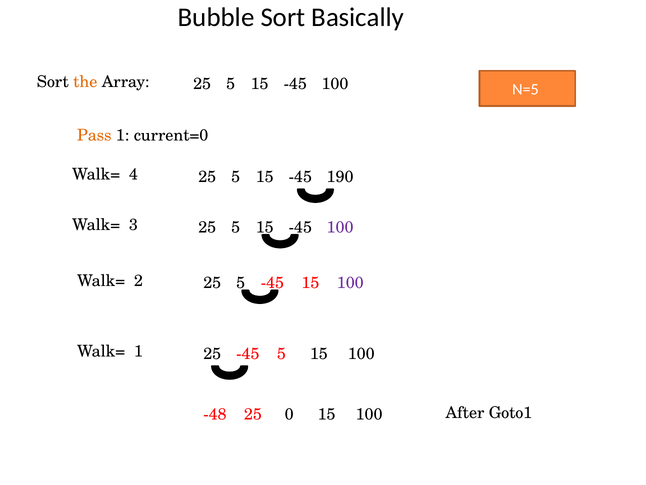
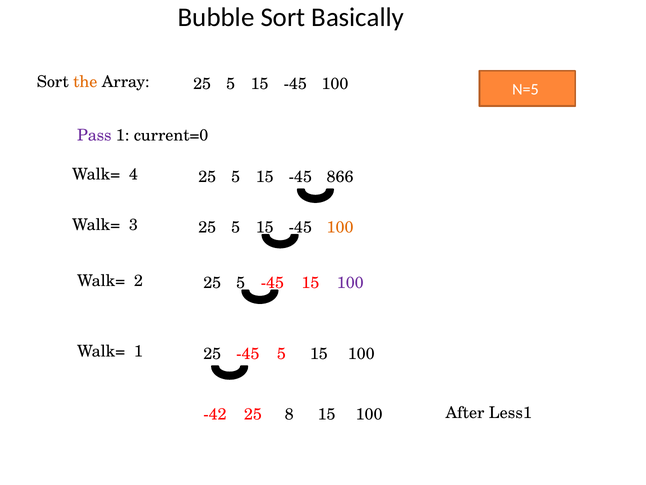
Pass colour: orange -> purple
190: 190 -> 866
100 at (340, 227) colour: purple -> orange
-48: -48 -> -42
0: 0 -> 8
Goto1: Goto1 -> Less1
